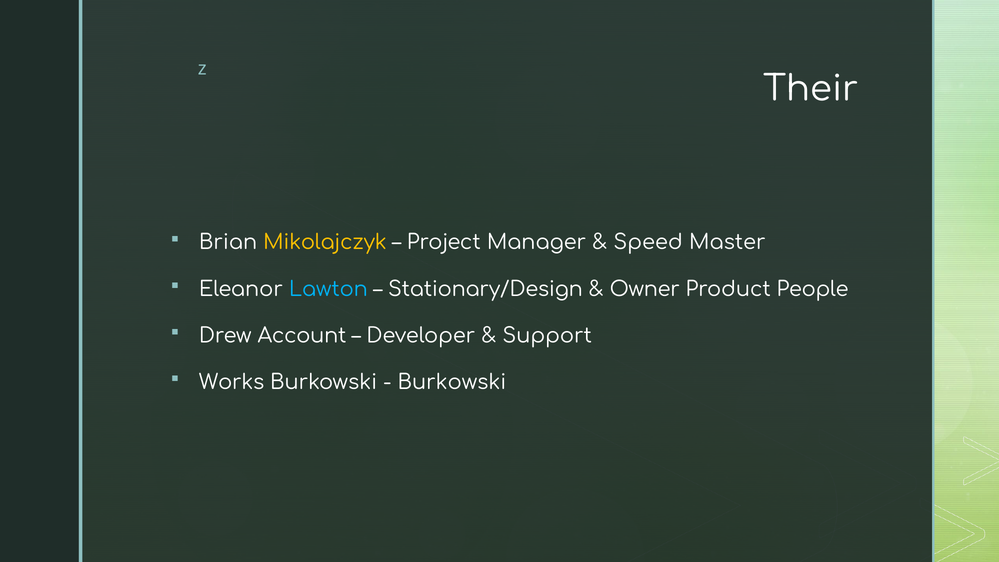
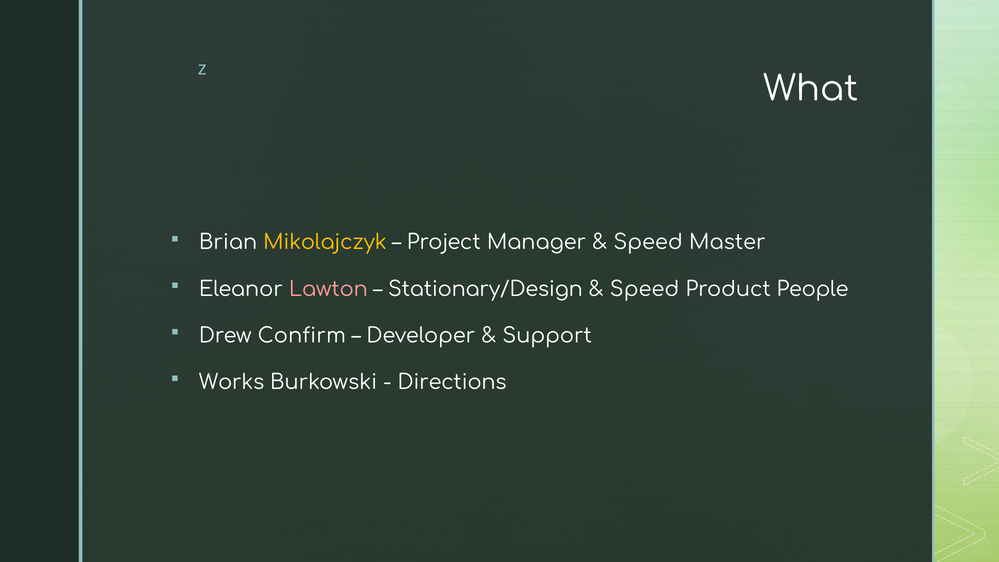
Their: Their -> What
Lawton colour: light blue -> pink
Owner at (645, 289): Owner -> Speed
Account: Account -> Confirm
Burkowski at (452, 382): Burkowski -> Directions
